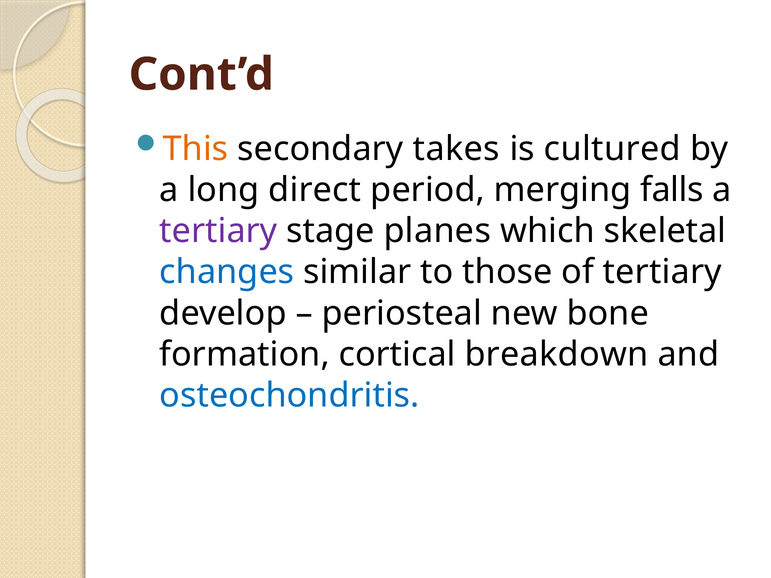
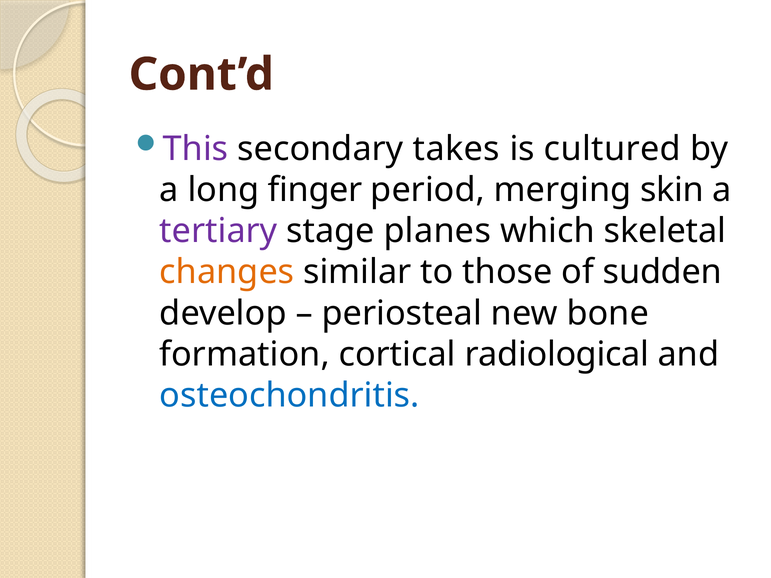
This colour: orange -> purple
direct: direct -> finger
falls: falls -> skin
changes colour: blue -> orange
of tertiary: tertiary -> sudden
breakdown: breakdown -> radiological
